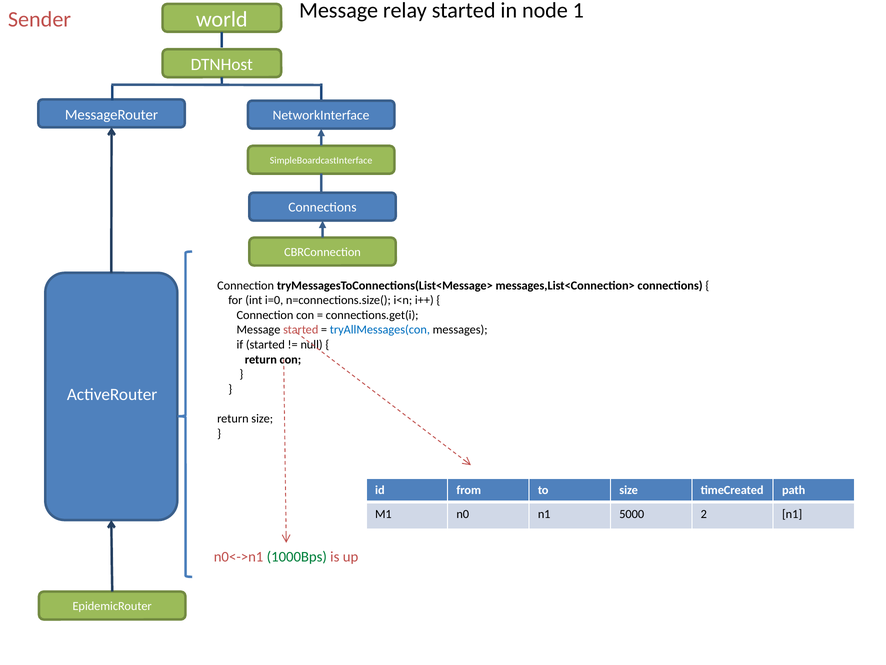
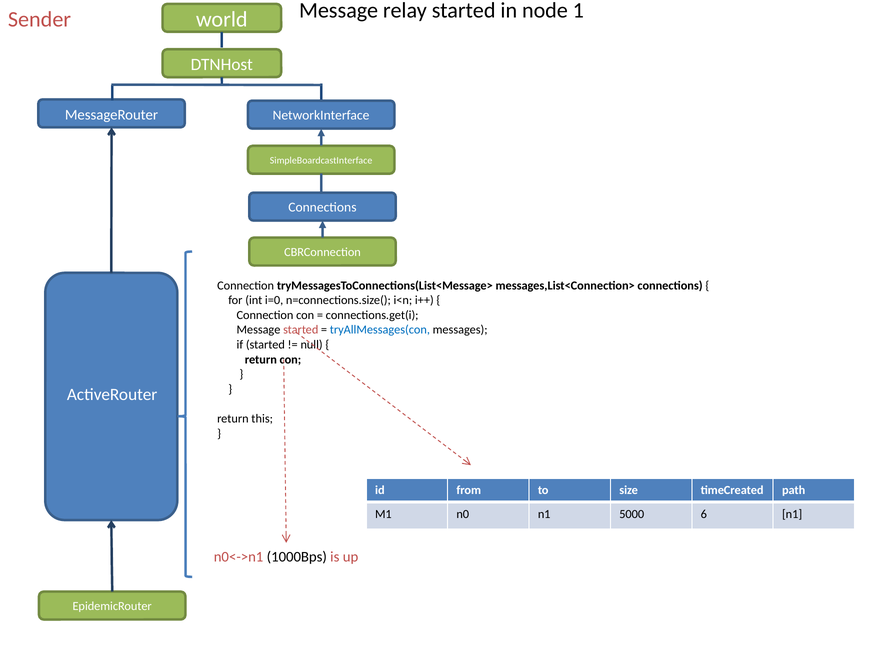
return size: size -> this
2: 2 -> 6
1000Bps colour: green -> black
